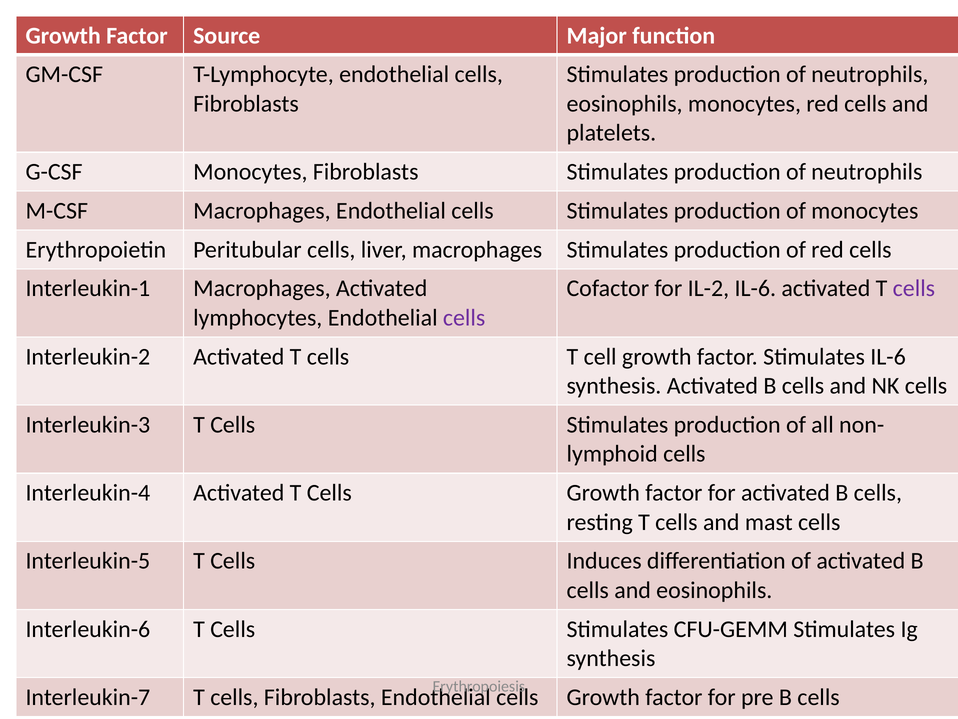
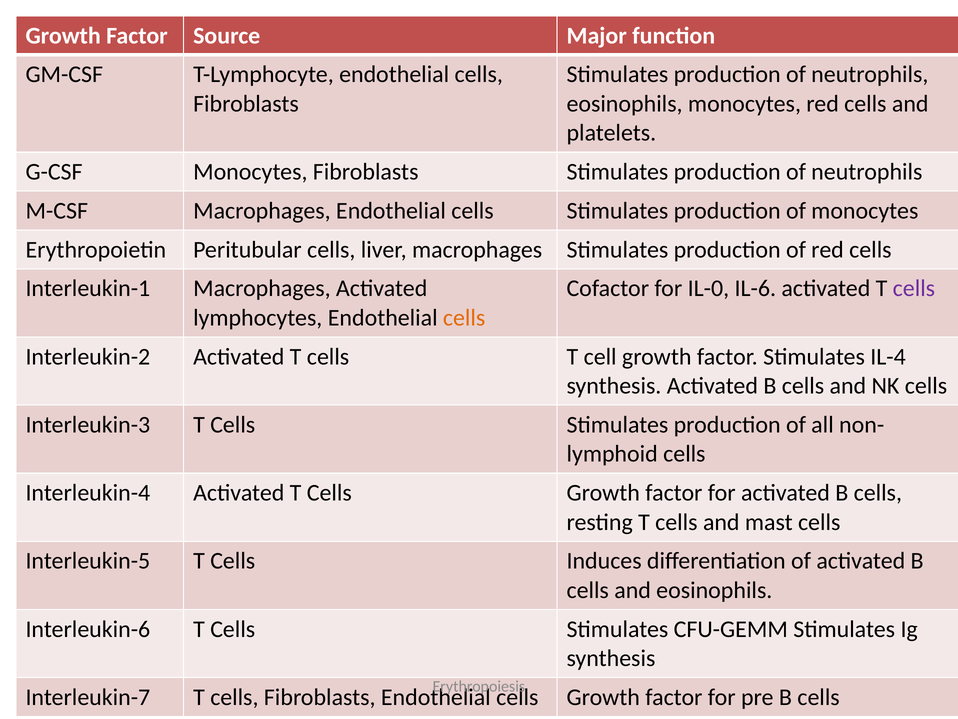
IL-2: IL-2 -> IL-0
cells at (464, 318) colour: purple -> orange
Stimulates IL-6: IL-6 -> IL-4
